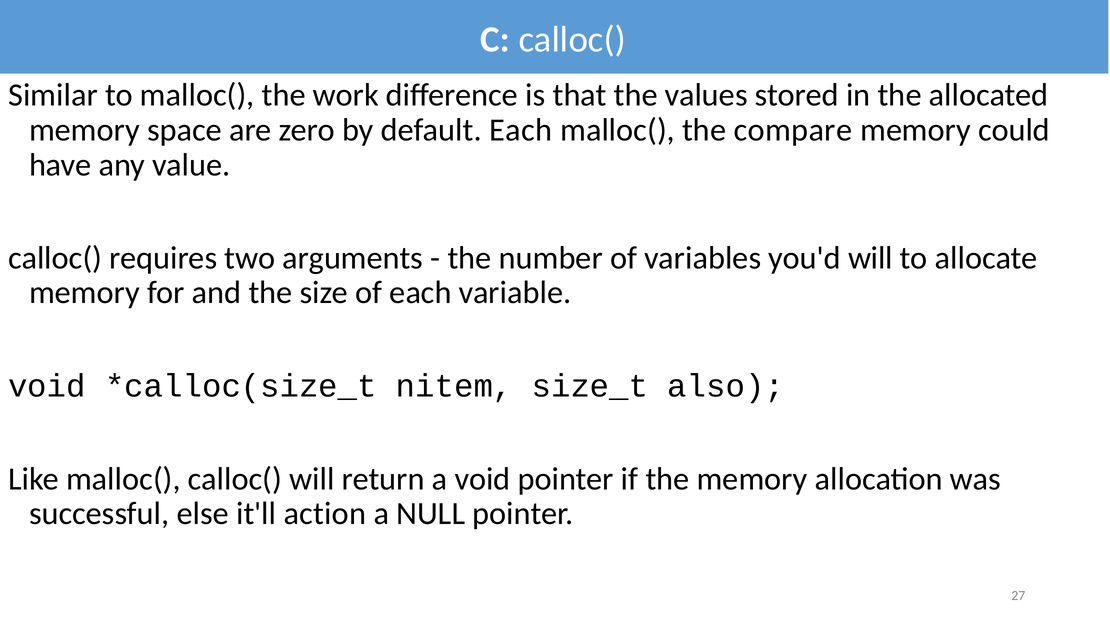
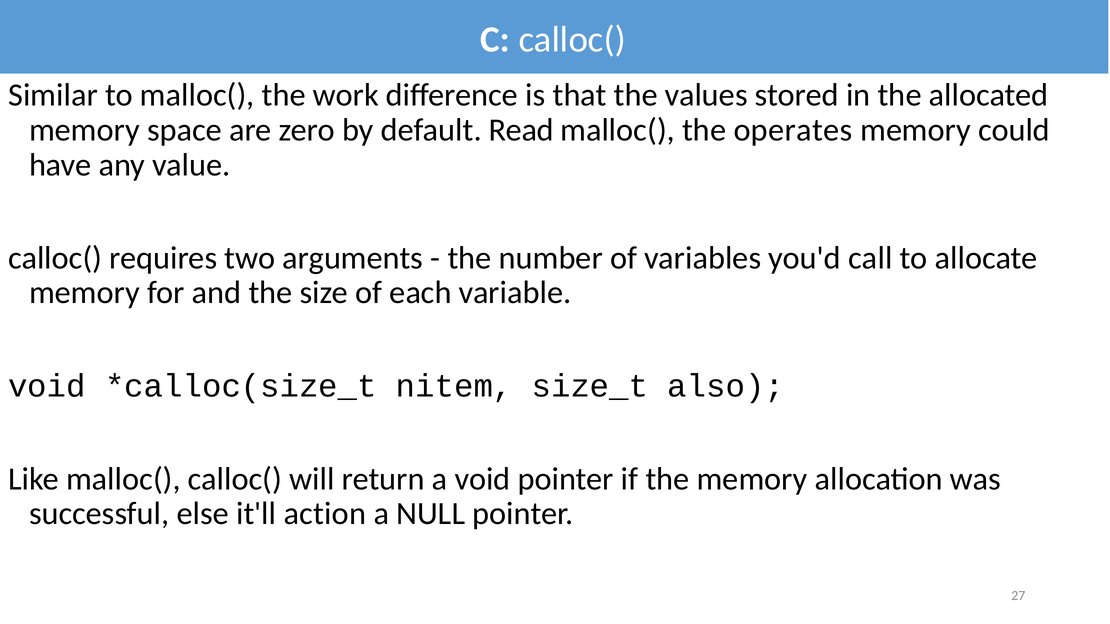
default Each: Each -> Read
compare: compare -> operates
you'd will: will -> call
